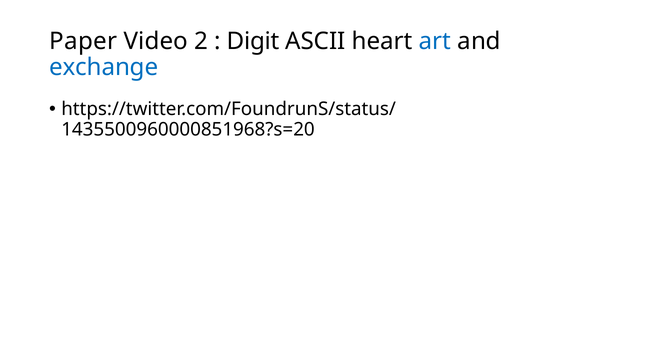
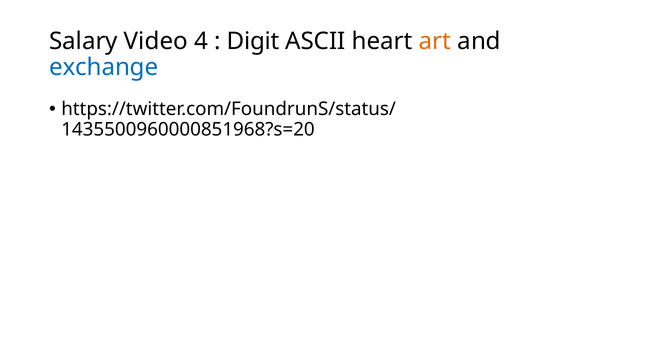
Paper: Paper -> Salary
2: 2 -> 4
art colour: blue -> orange
